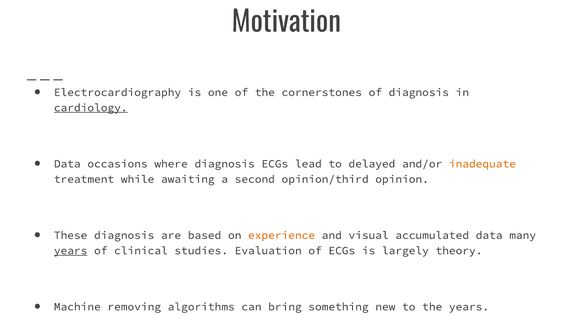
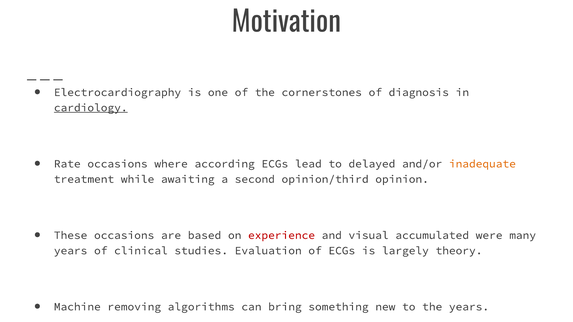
Data at (67, 164): Data -> Rate
where diagnosis: diagnosis -> according
These diagnosis: diagnosis -> occasions
experience colour: orange -> red
accumulated data: data -> were
years at (71, 251) underline: present -> none
